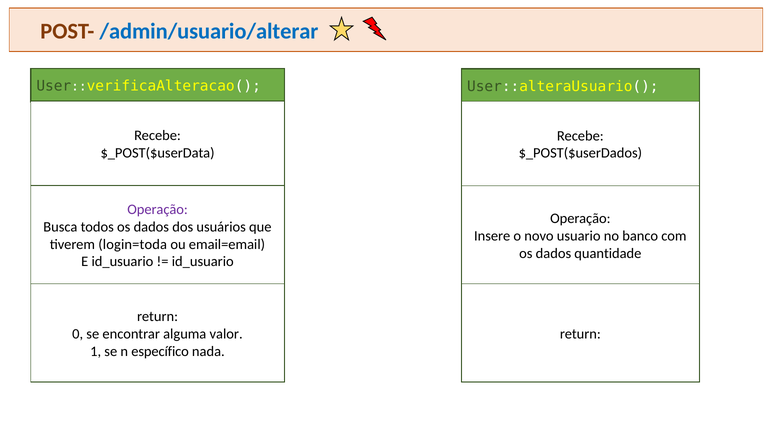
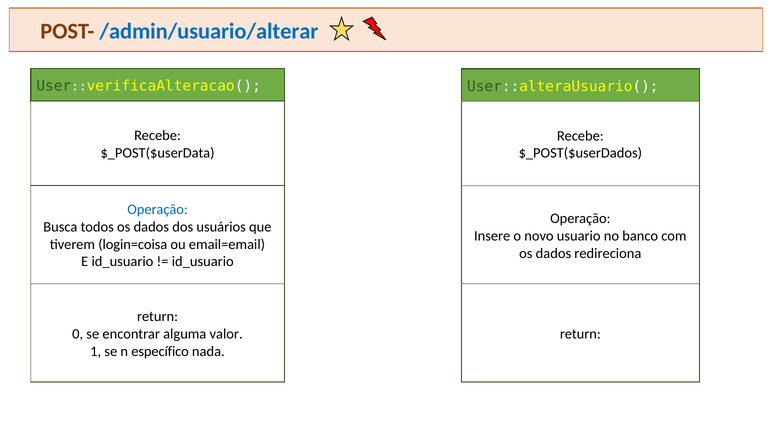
Operação at (158, 210) colour: purple -> blue
login=toda: login=toda -> login=coisa
quantidade: quantidade -> redireciona
